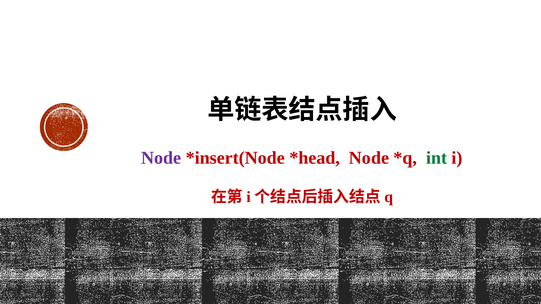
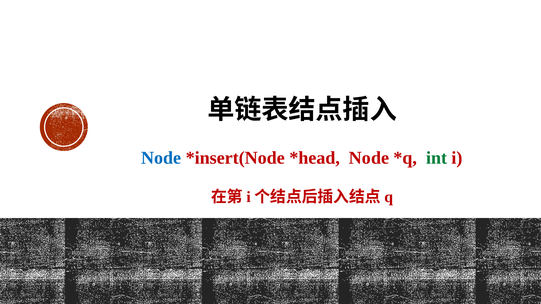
Node at (161, 158) colour: purple -> blue
